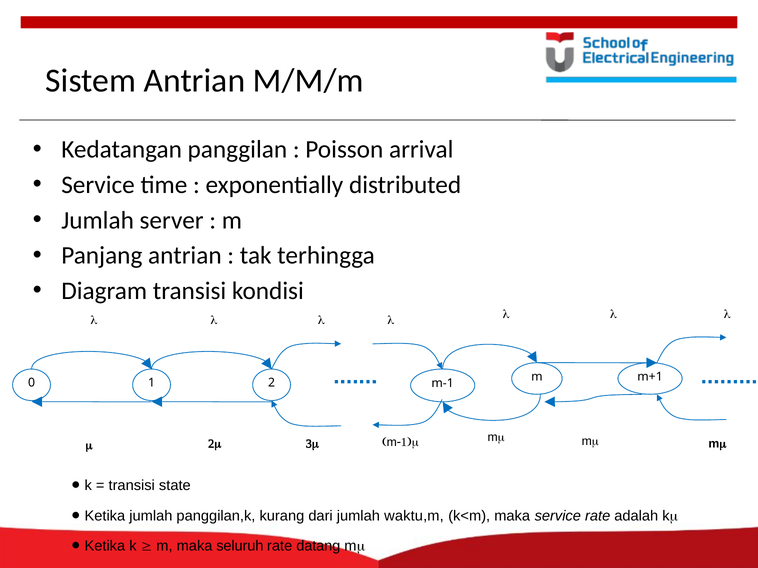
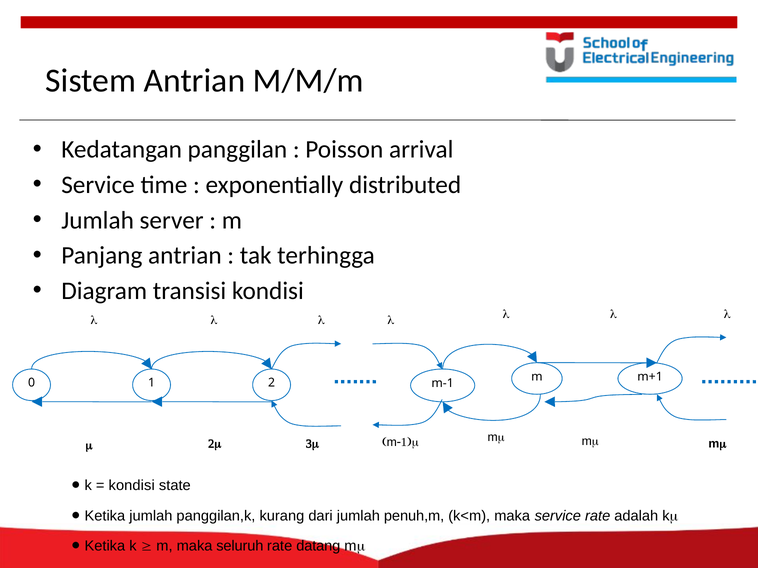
transisi at (132, 486): transisi -> kondisi
waktu,m: waktu,m -> penuh,m
